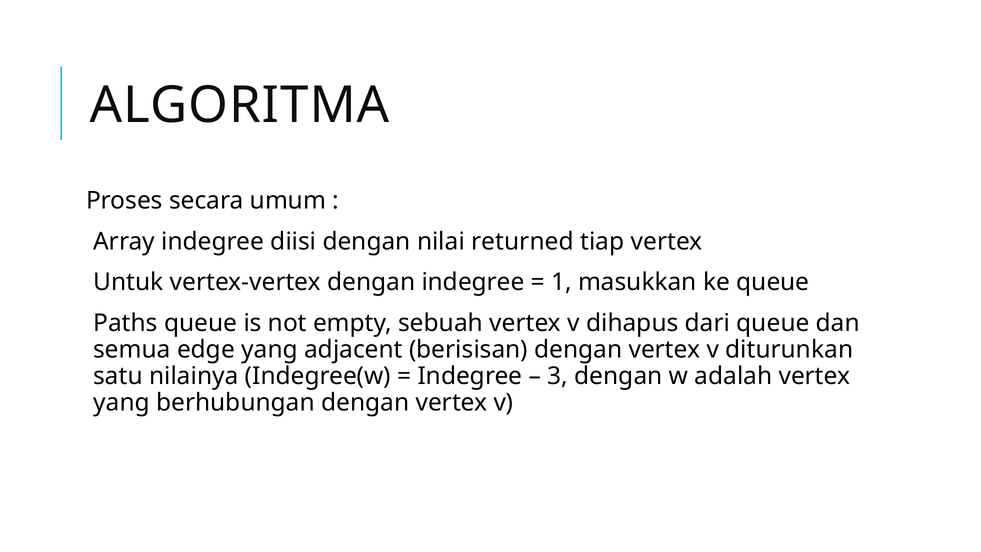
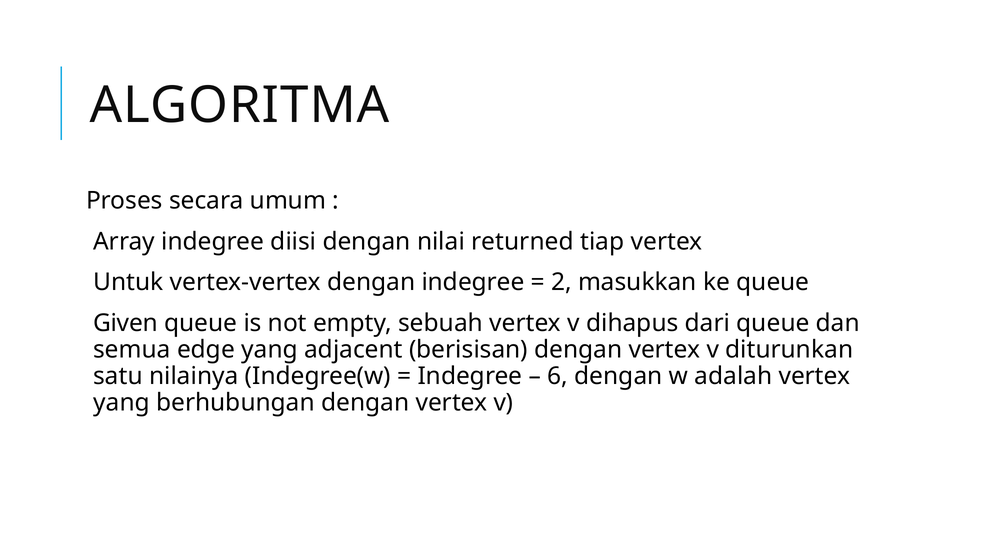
1: 1 -> 2
Paths: Paths -> Given
3: 3 -> 6
